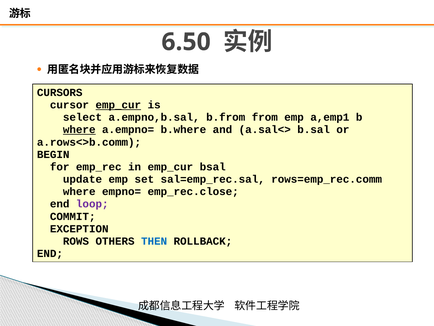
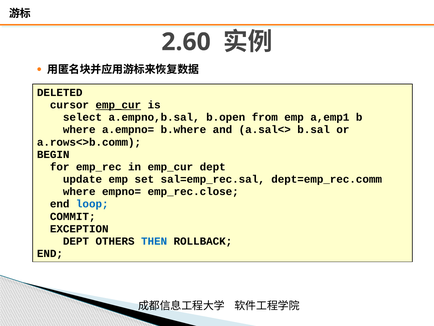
6.50: 6.50 -> 2.60
CURSORS: CURSORS -> DELETED
b.from: b.from -> b.open
where at (79, 130) underline: present -> none
emp_cur bsal: bsal -> dept
rows=emp_rec.comm: rows=emp_rec.comm -> dept=emp_rec.comm
loop colour: purple -> blue
ROWS at (76, 241): ROWS -> DEPT
